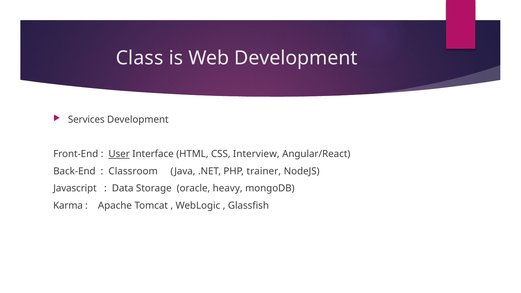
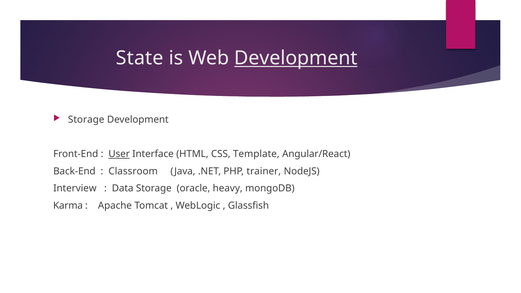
Class: Class -> State
Development at (296, 58) underline: none -> present
Services at (86, 120): Services -> Storage
Interview: Interview -> Template
Javascript: Javascript -> Interview
